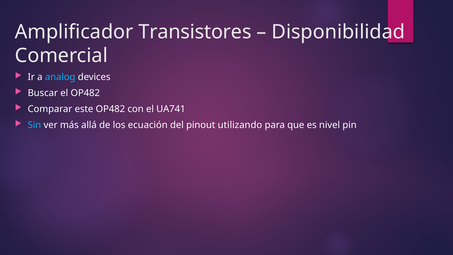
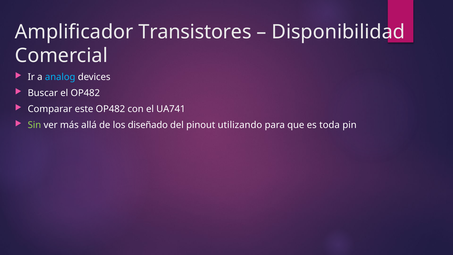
Sin colour: light blue -> light green
ecuación: ecuación -> diseñado
nivel: nivel -> toda
